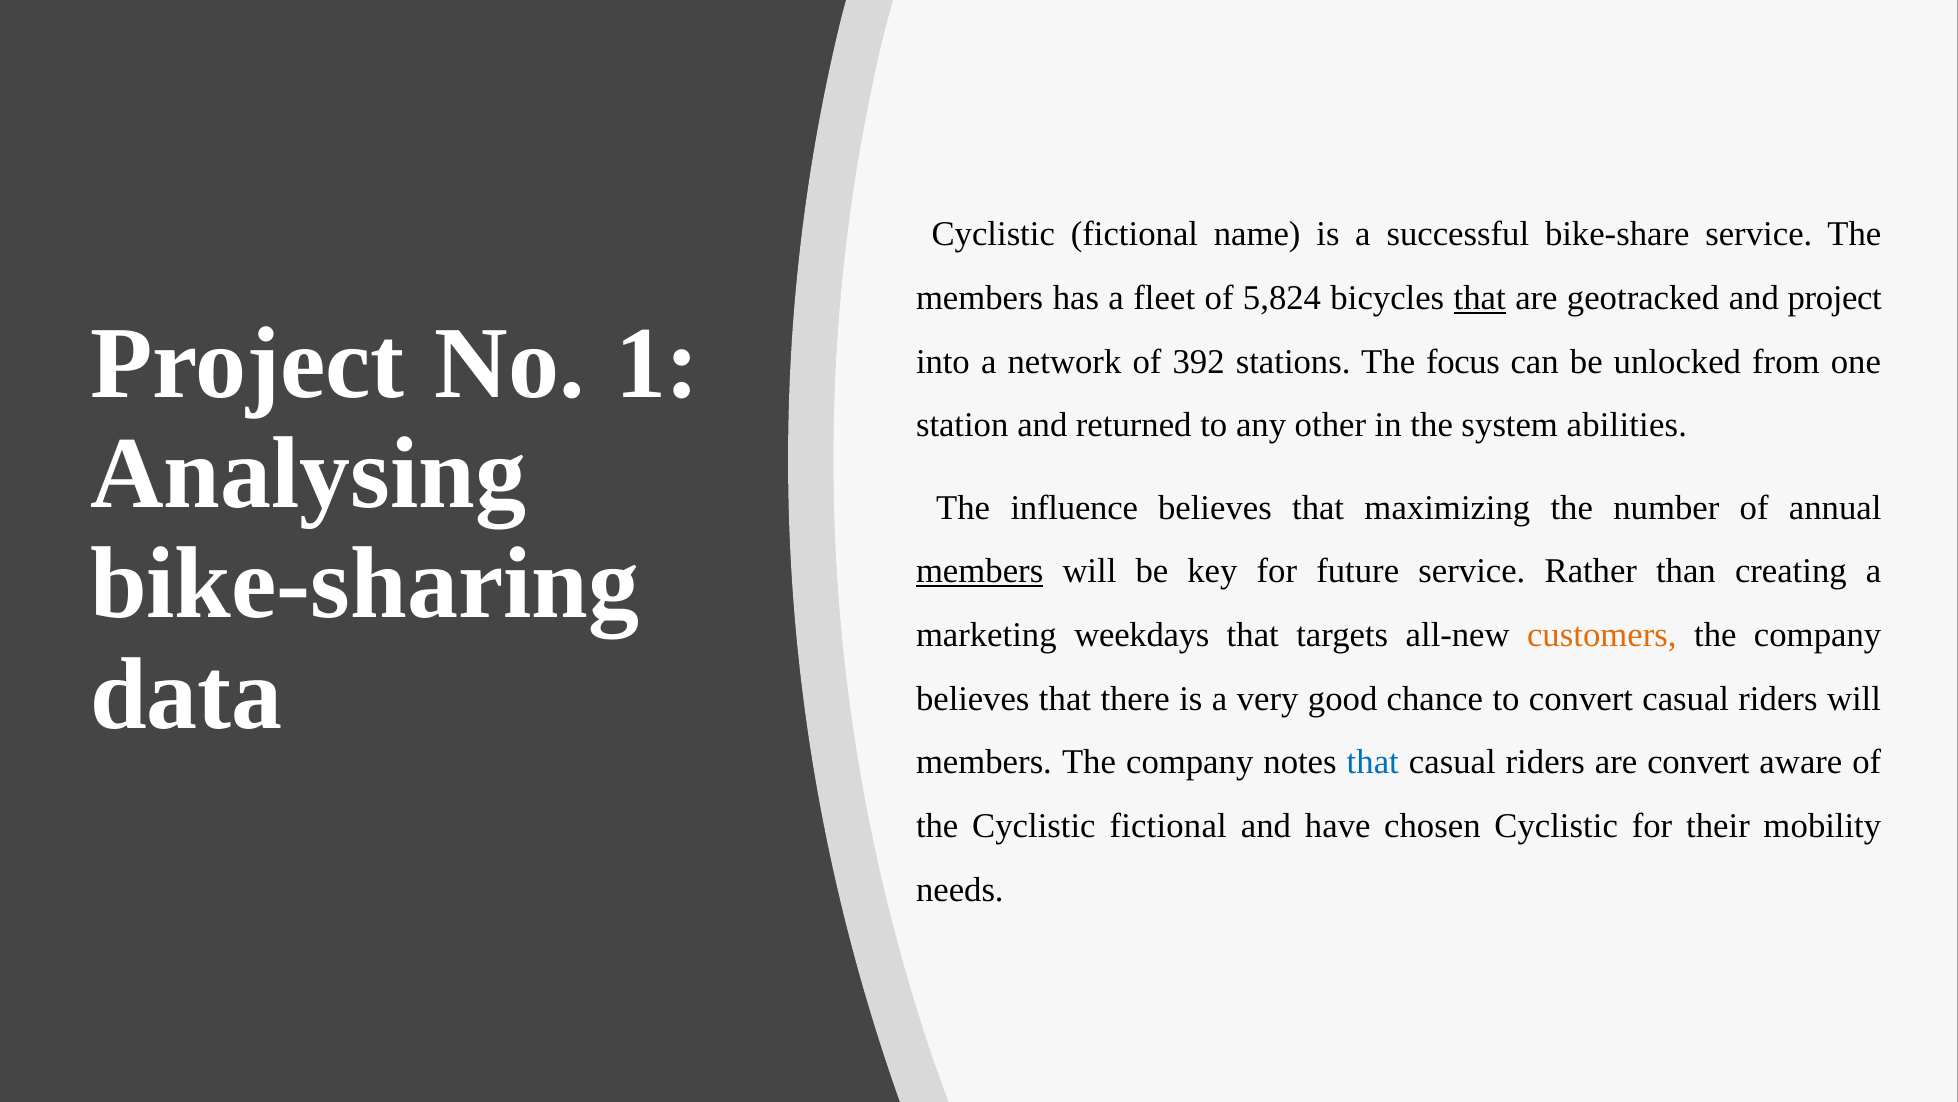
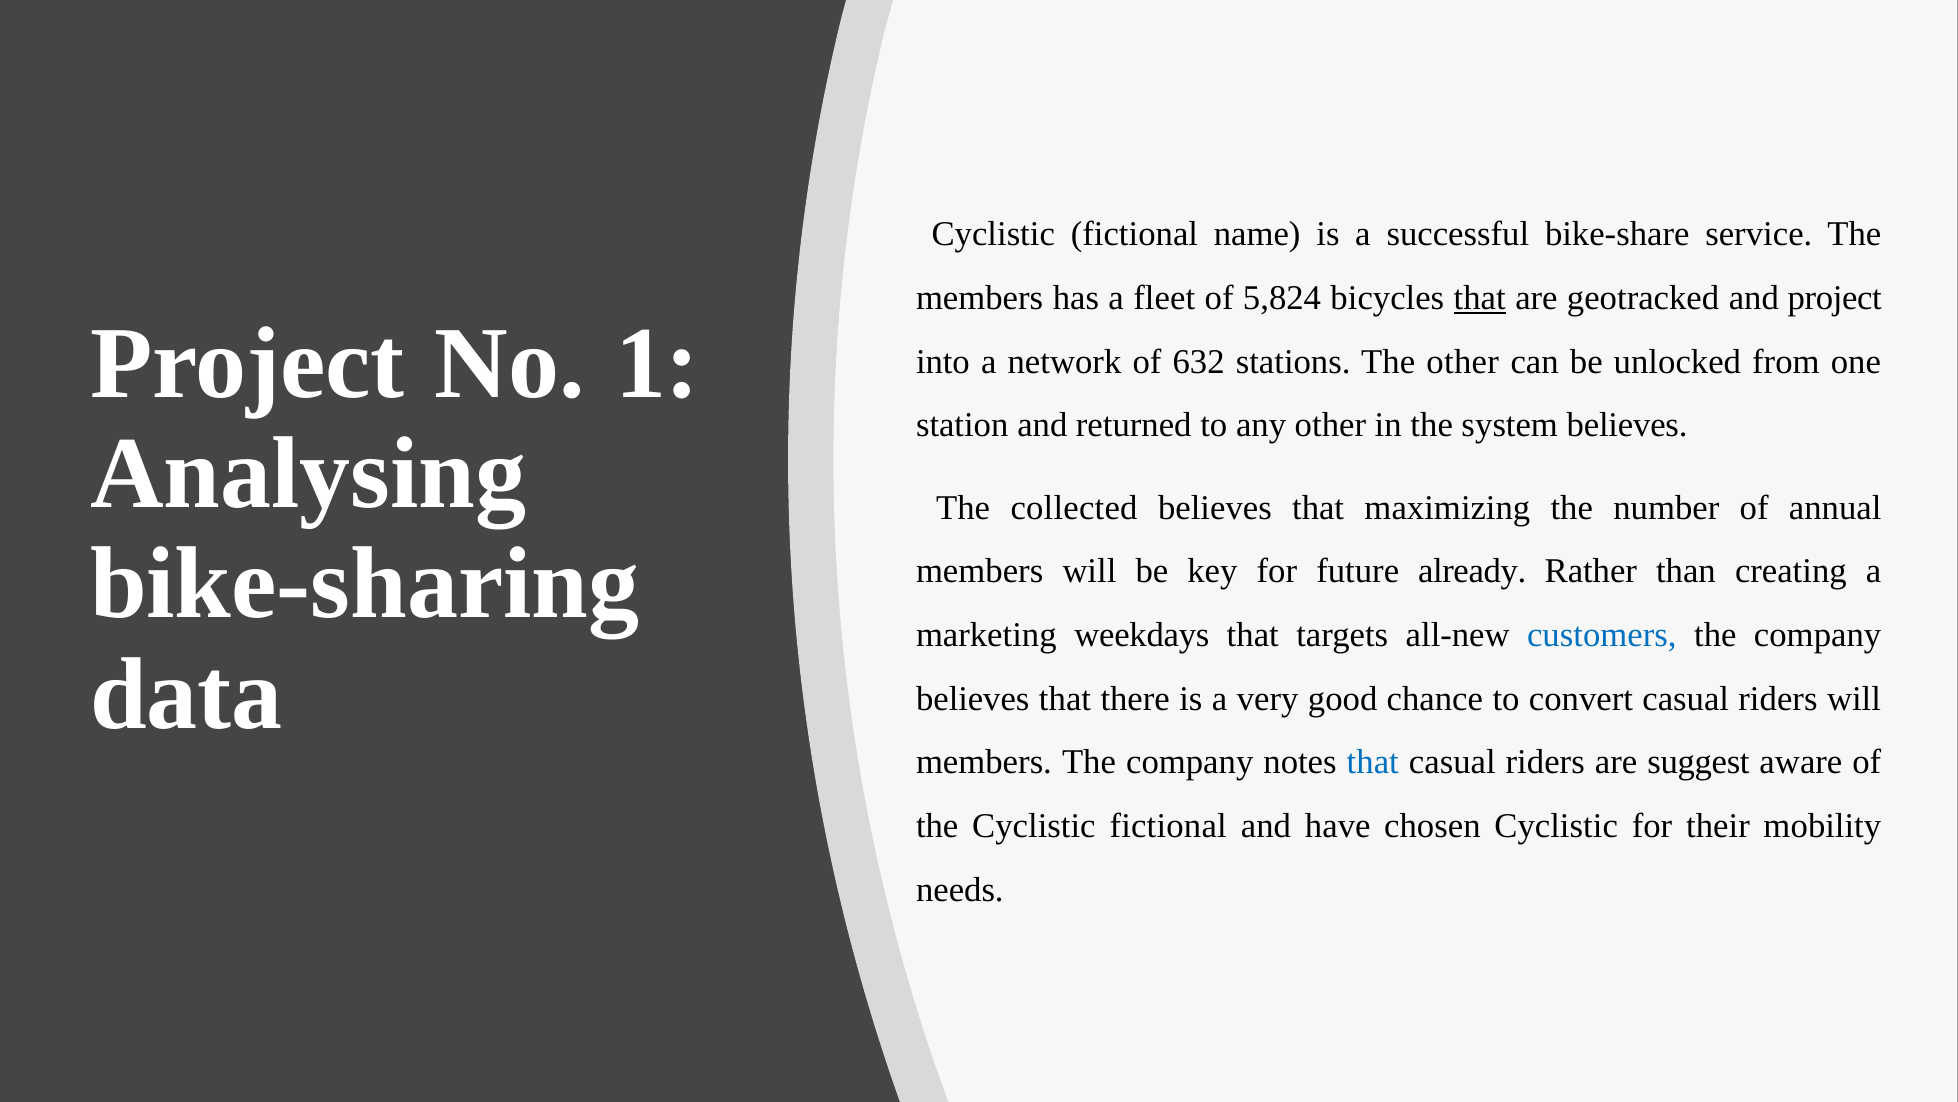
392: 392 -> 632
The focus: focus -> other
system abilities: abilities -> believes
influence: influence -> collected
members at (980, 571) underline: present -> none
future service: service -> already
customers colour: orange -> blue
are convert: convert -> suggest
